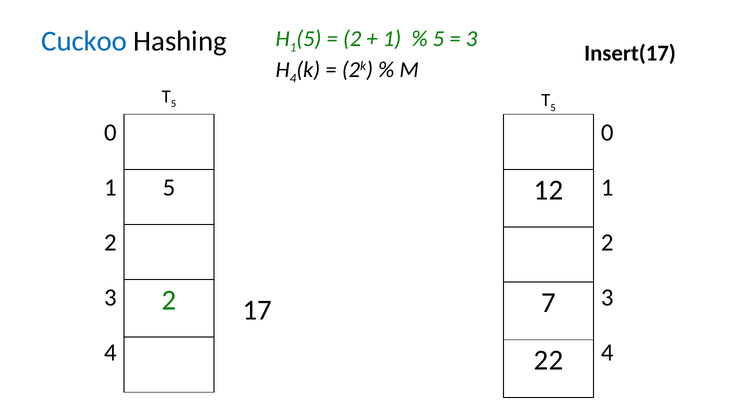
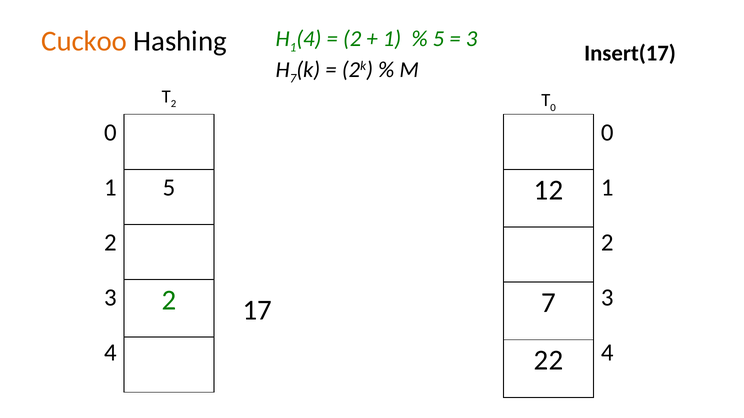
1 5: 5 -> 4
Cuckoo colour: blue -> orange
4 at (293, 78): 4 -> 7
5 at (173, 104): 5 -> 2
5 at (553, 108): 5 -> 0
